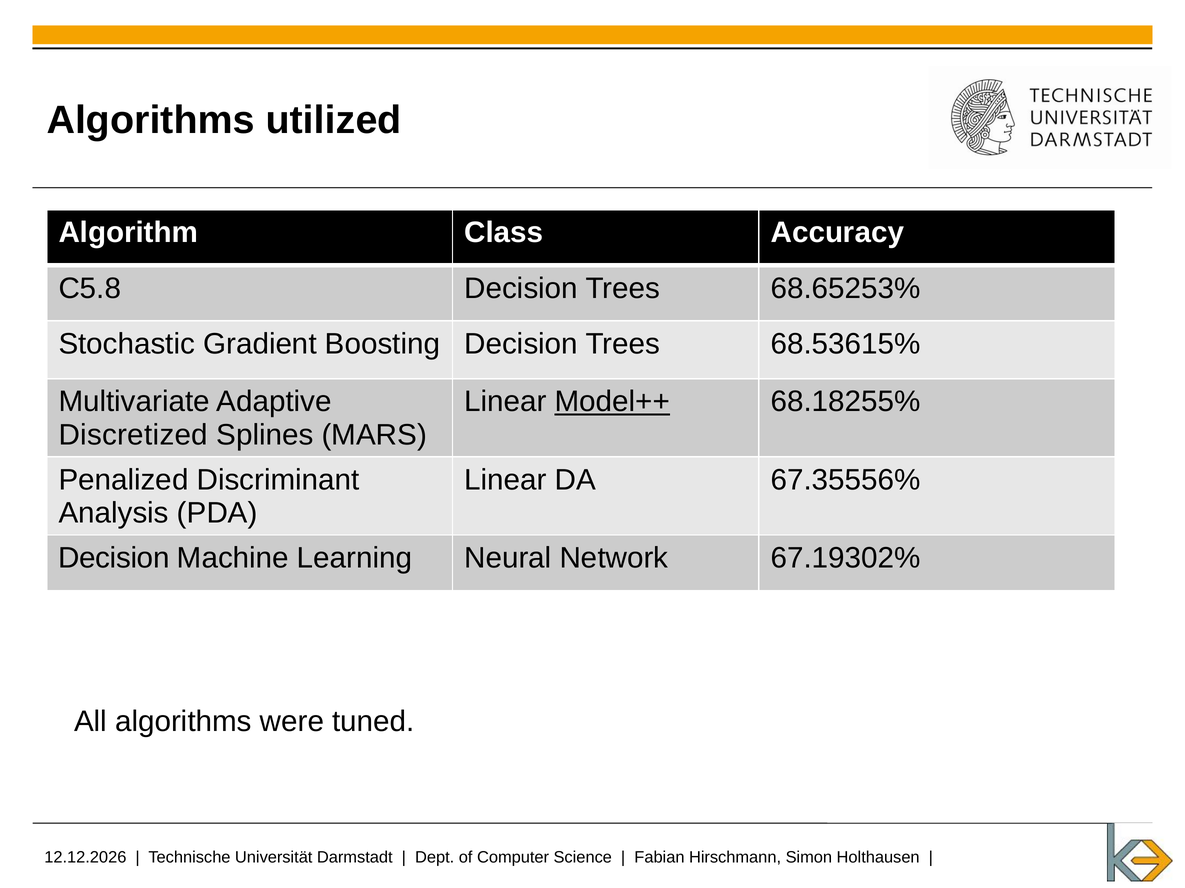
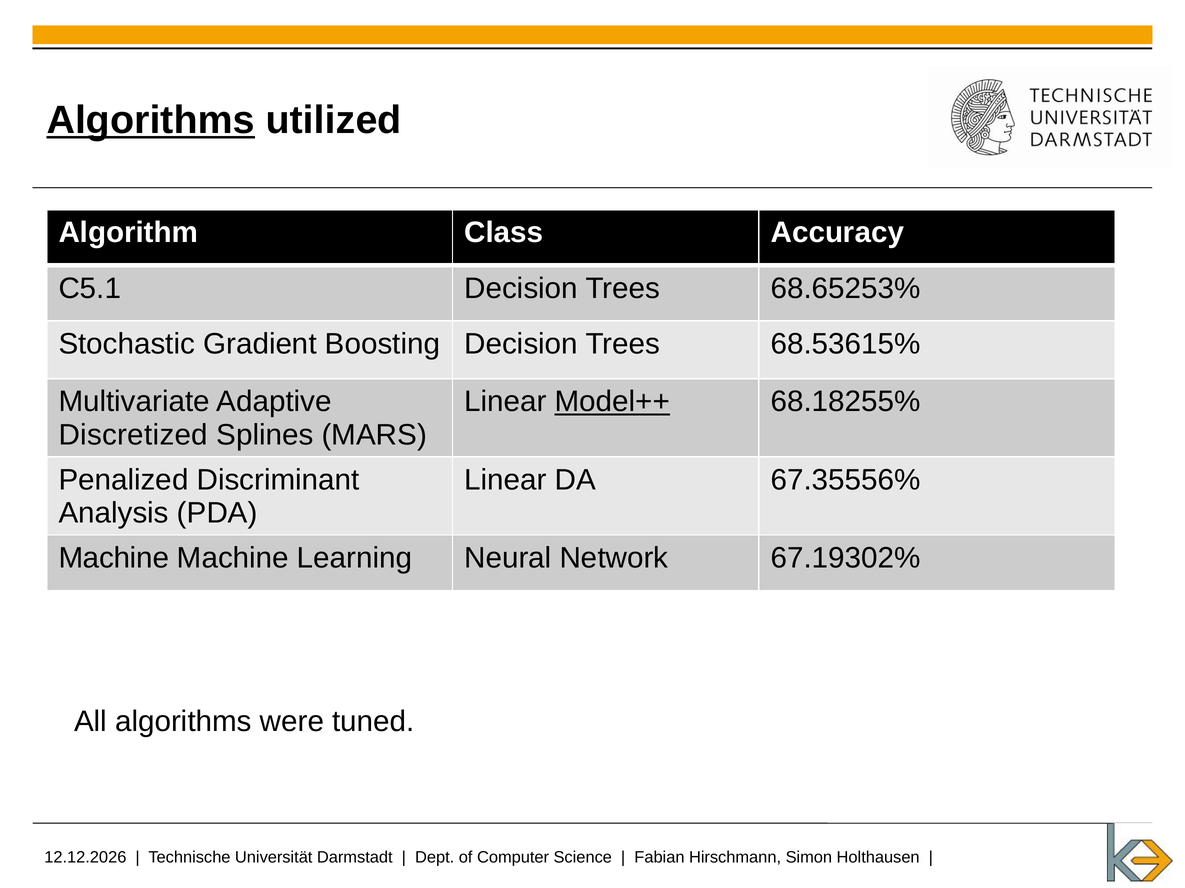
Algorithms at (151, 120) underline: none -> present
C5.8: C5.8 -> C5.1
Decision at (114, 558): Decision -> Machine
